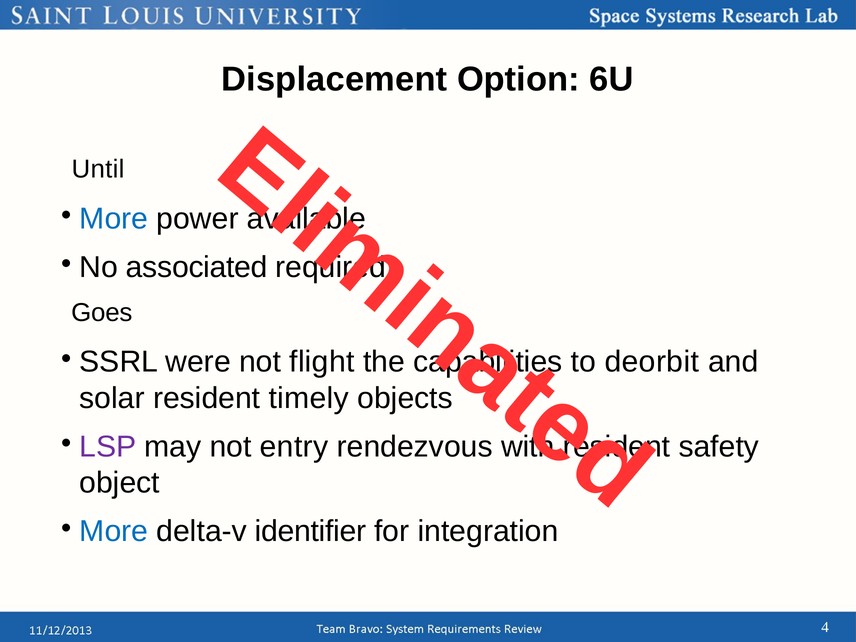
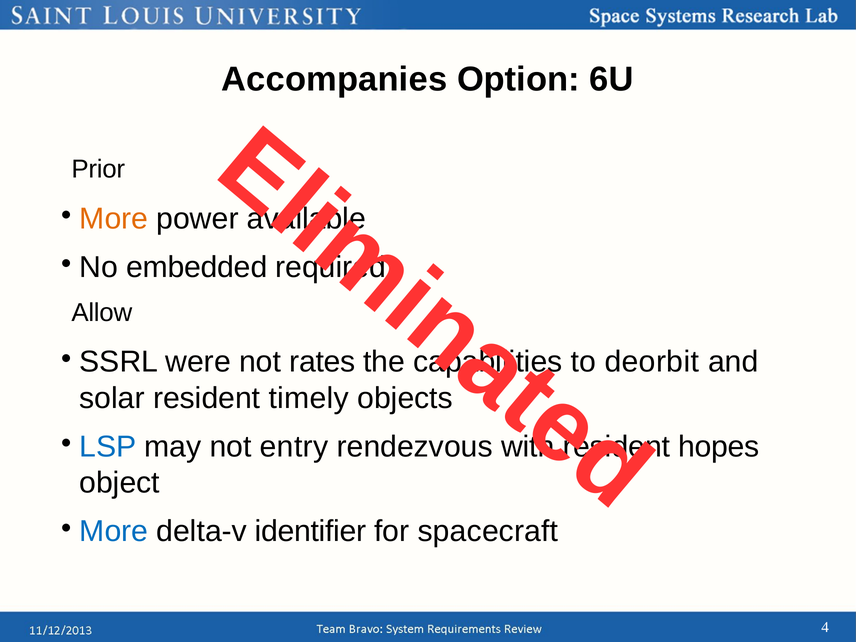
Displacement: Displacement -> Accompanies
Until: Until -> Prior
More at (114, 219) colour: blue -> orange
associated: associated -> embedded
Goes: Goes -> Allow
flight: flight -> rates
LSP colour: purple -> blue
safety: safety -> hopes
integration: integration -> spacecraft
